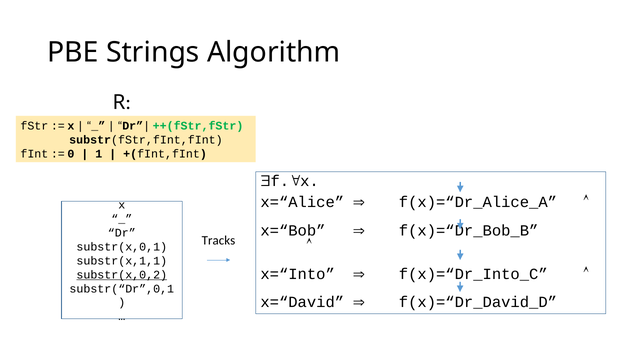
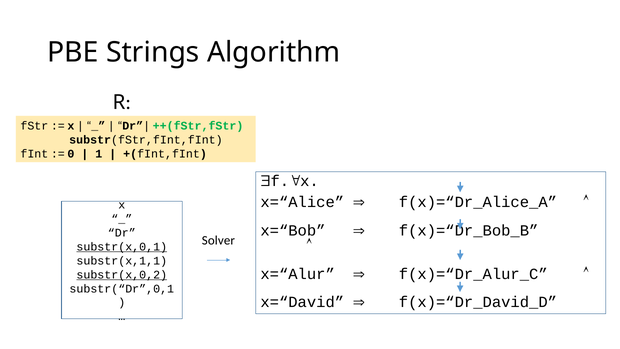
Tracks: Tracks -> Solver
substr(x,0,1 underline: none -> present
x=“Into: x=“Into -> x=“Alur
f(x)=“Dr_Into_C: f(x)=“Dr_Into_C -> f(x)=“Dr_Alur_C
